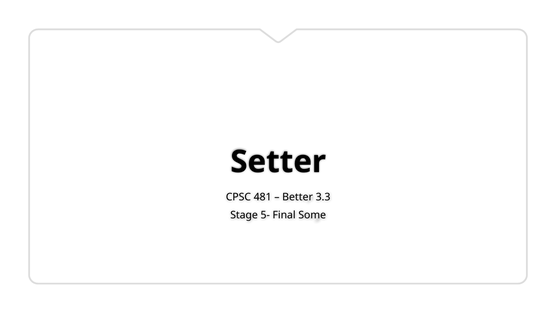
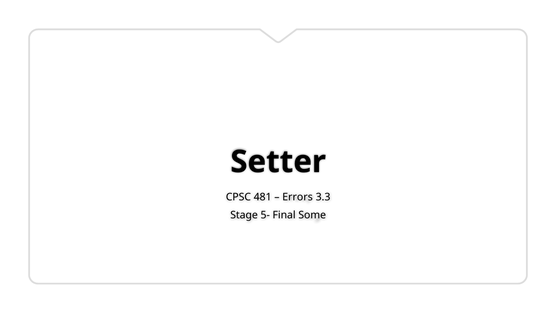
Better: Better -> Errors
